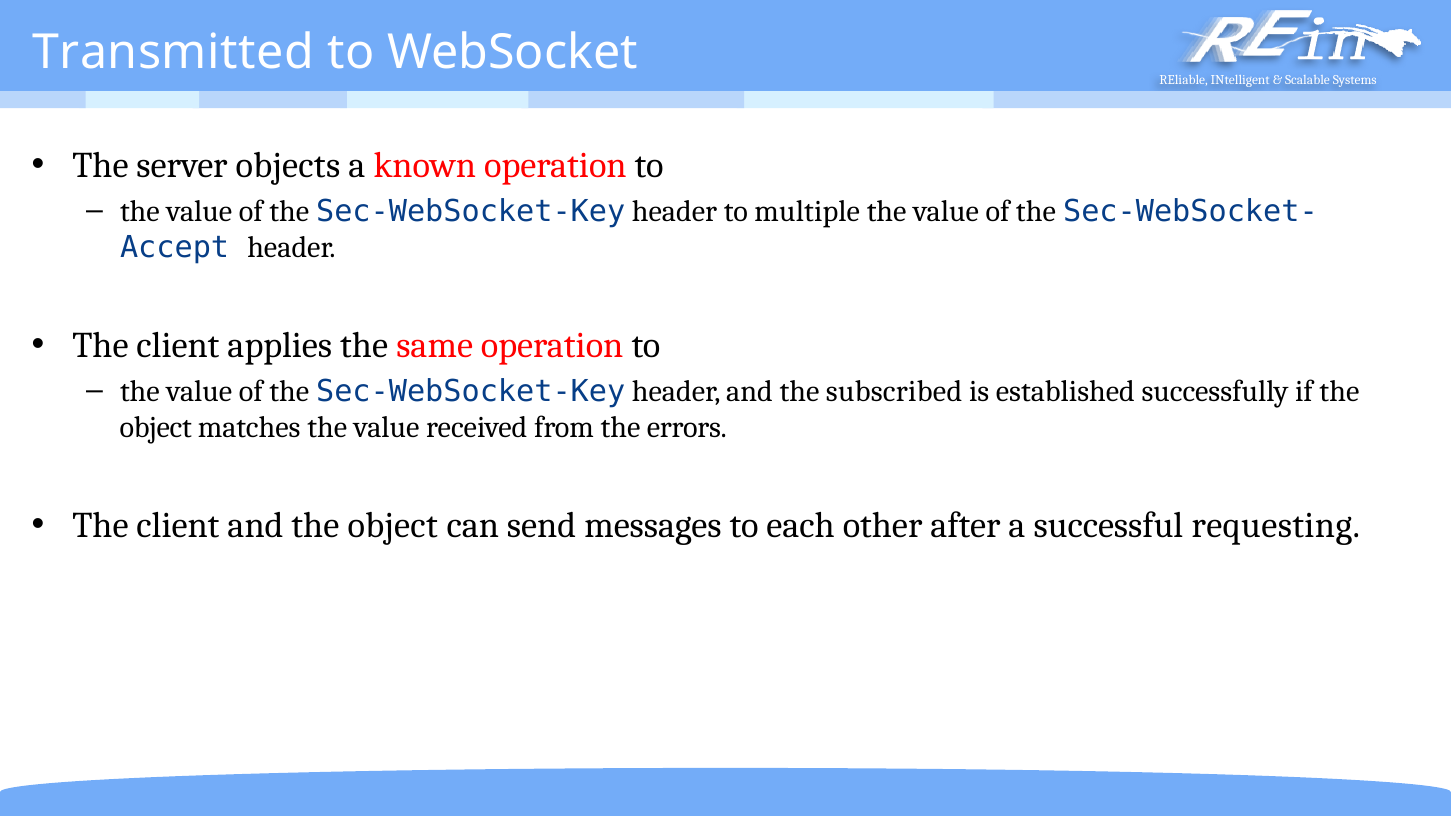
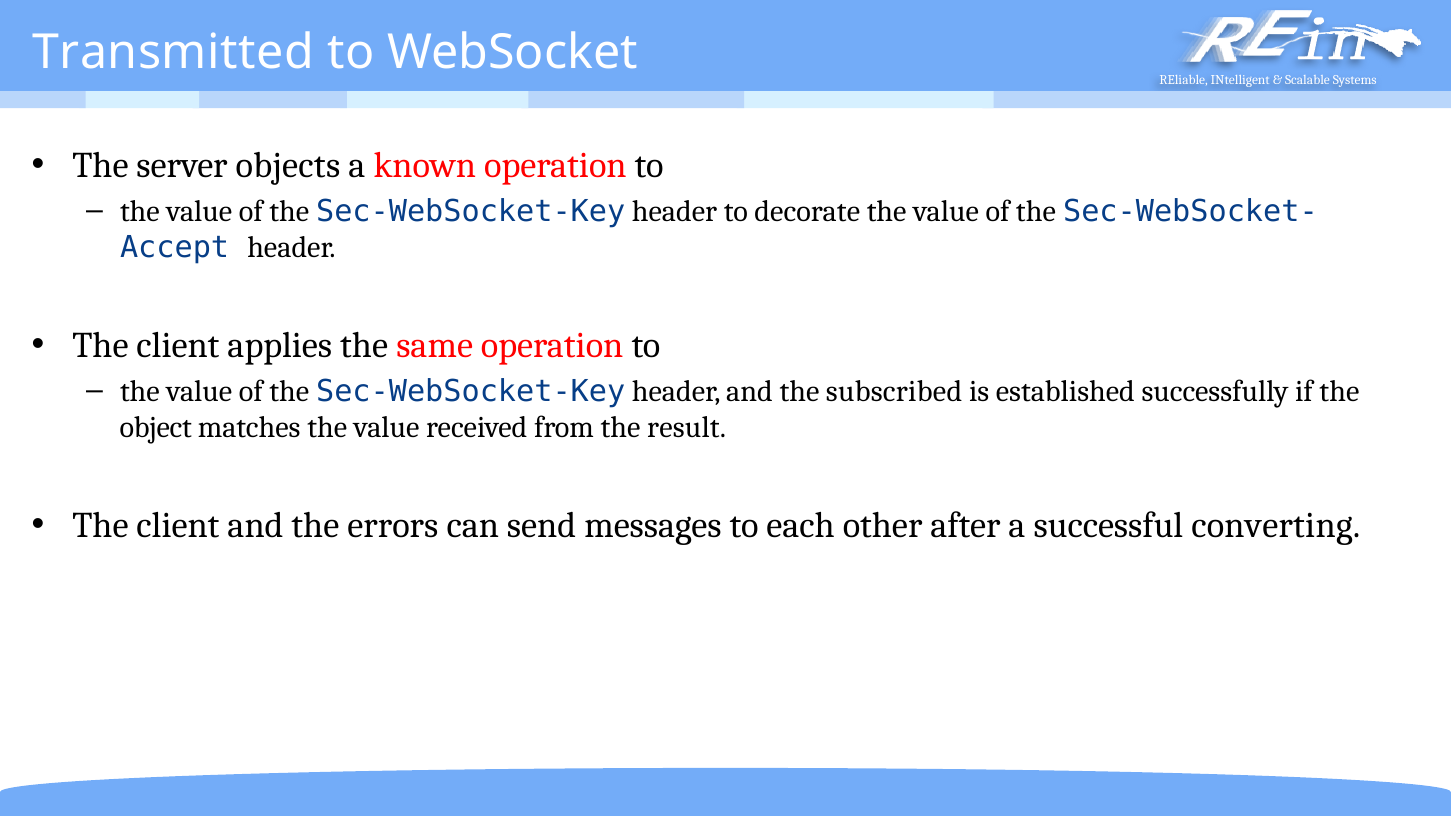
multiple: multiple -> decorate
errors: errors -> result
and the object: object -> errors
requesting: requesting -> converting
